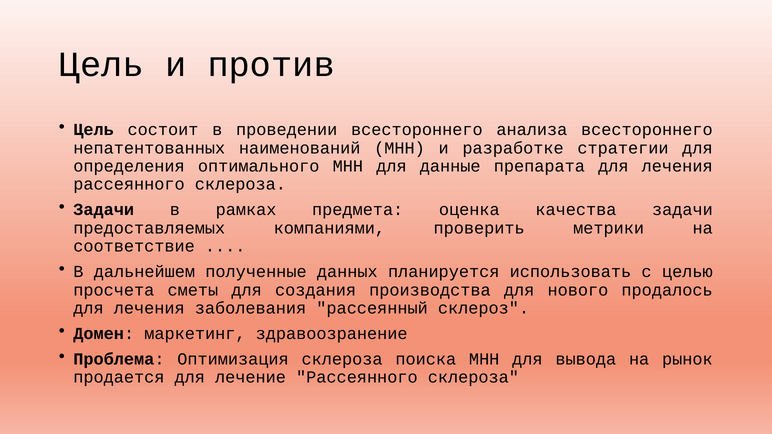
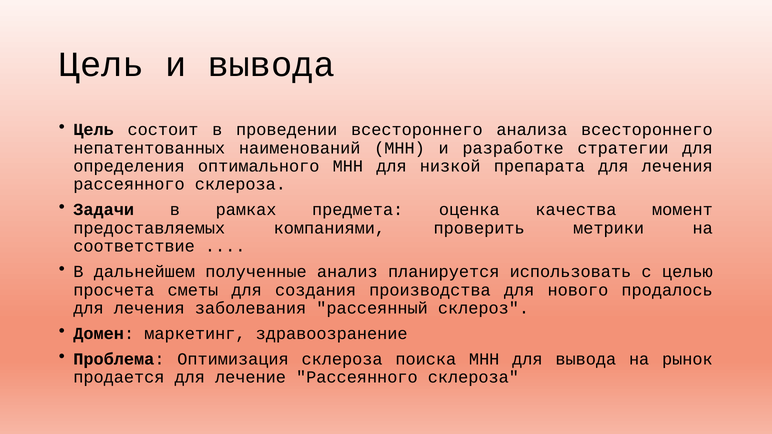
и против: против -> вывода
данные: данные -> низкой
качества задачи: задачи -> момент
данных: данных -> анализ
